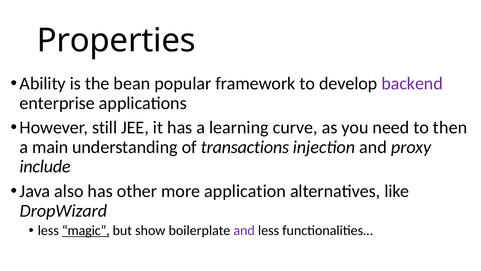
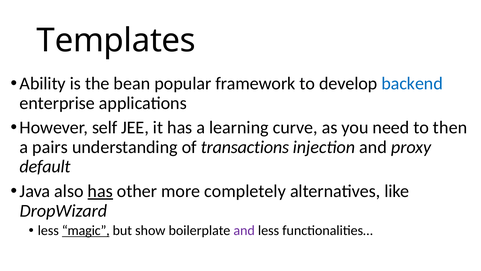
Properties: Properties -> Templates
backend colour: purple -> blue
still: still -> self
main: main -> pairs
include: include -> default
has at (100, 191) underline: none -> present
application: application -> completely
